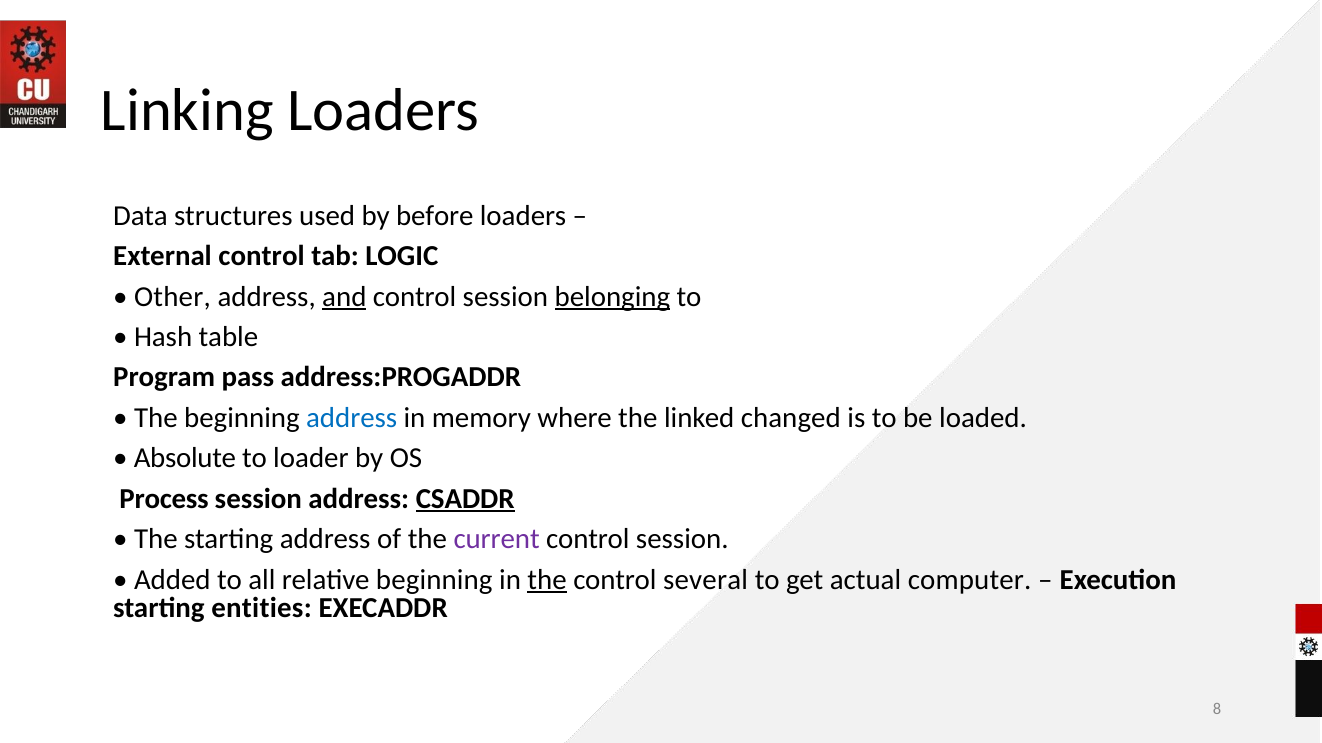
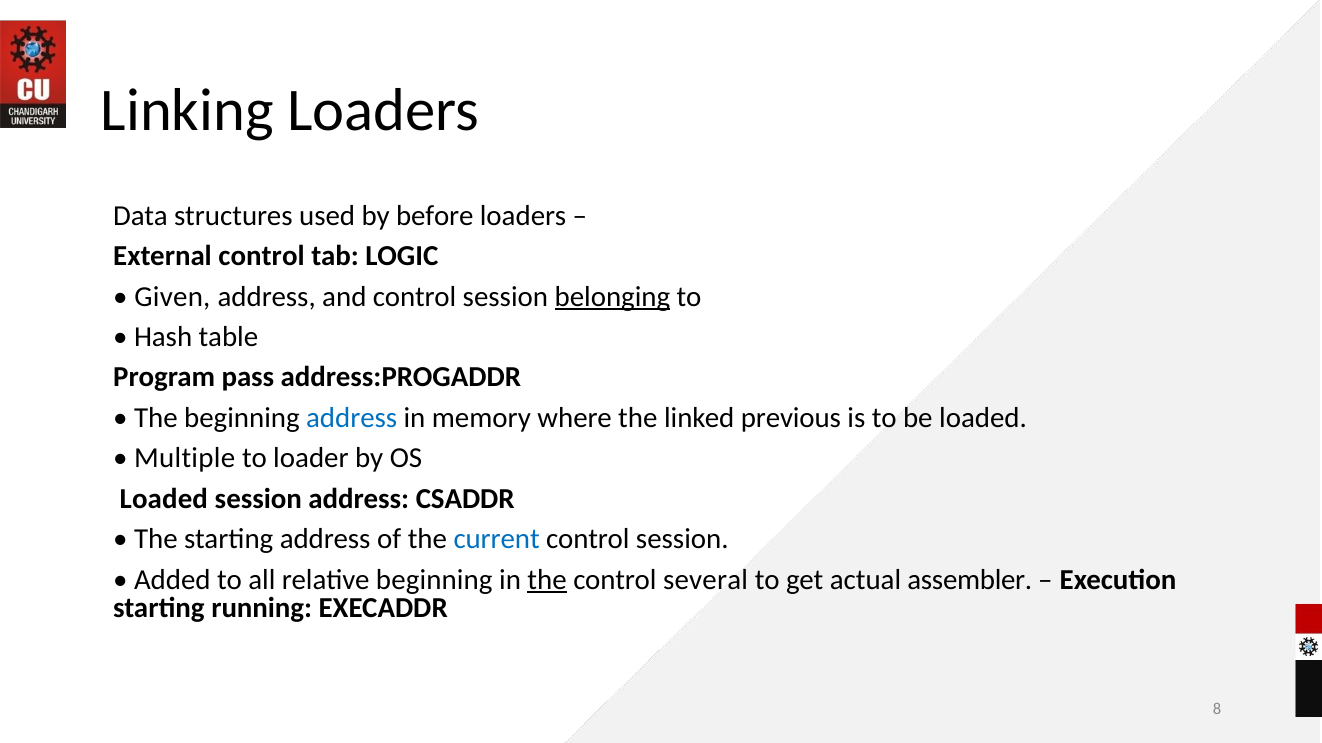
Other: Other -> Given
and underline: present -> none
changed: changed -> previous
Absolute: Absolute -> Multiple
Process at (164, 499): Process -> Loaded
CSADDR underline: present -> none
current colour: purple -> blue
computer: computer -> assembler
entities: entities -> running
